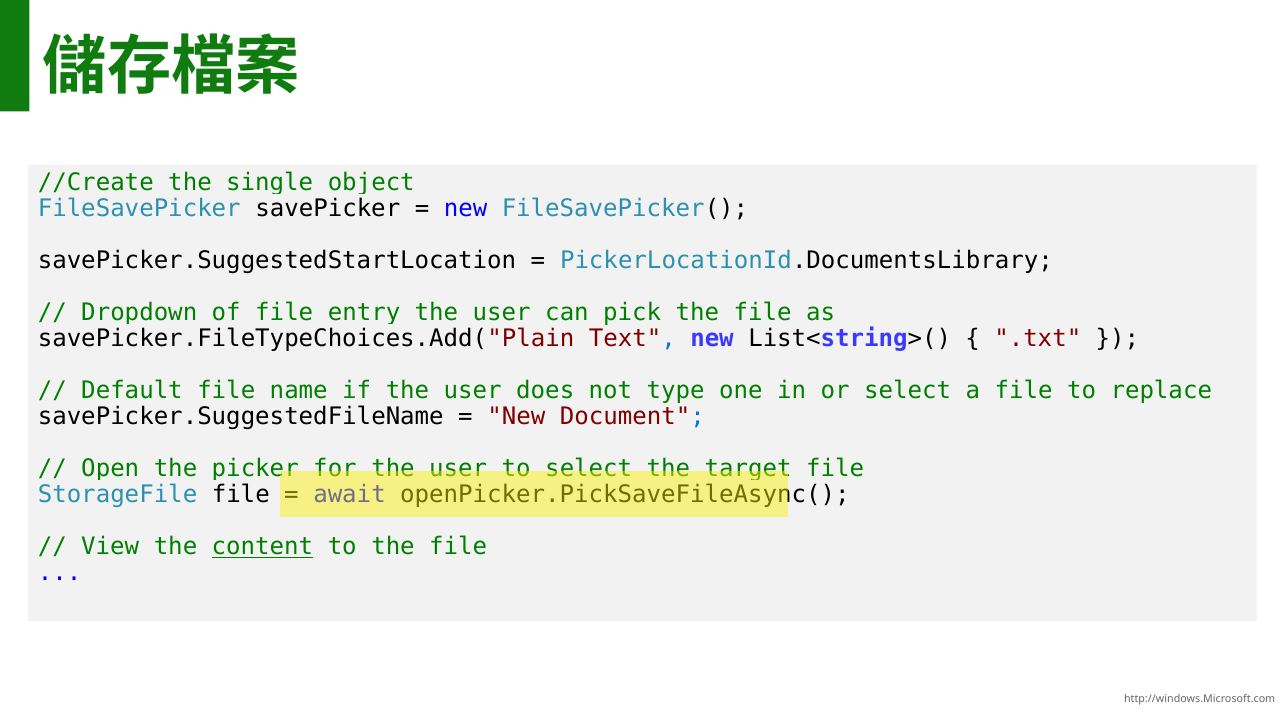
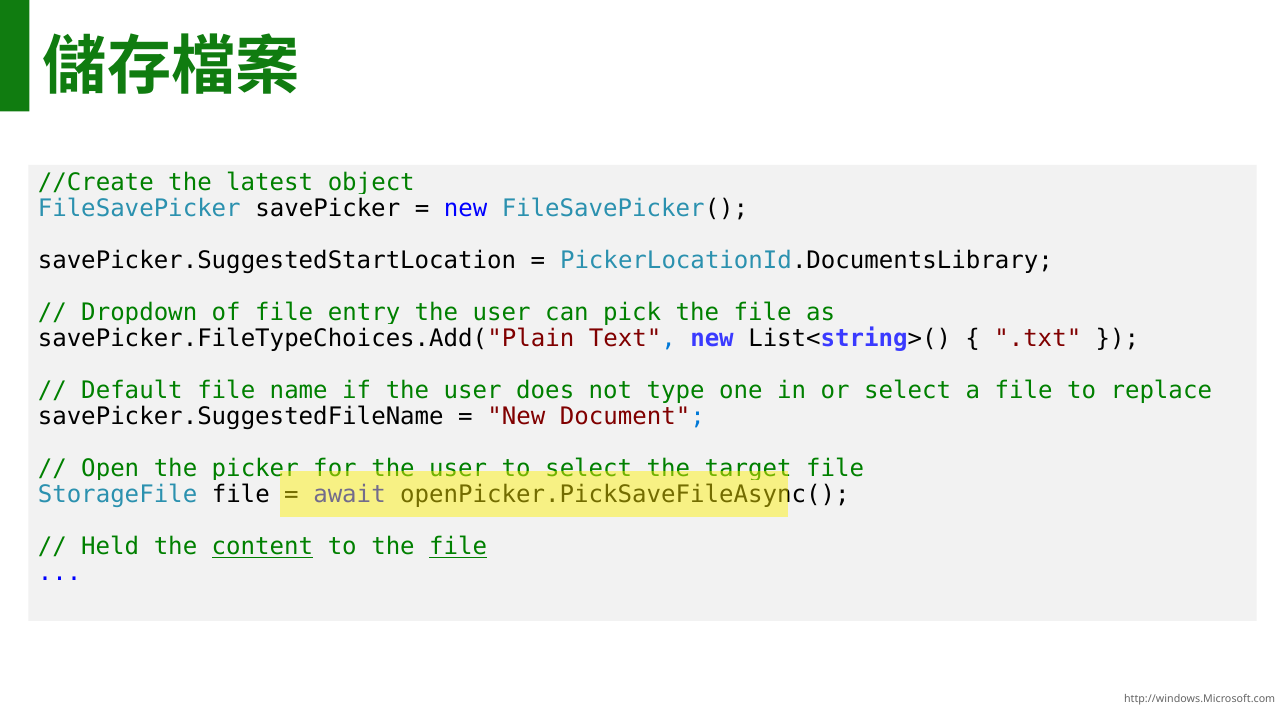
single: single -> latest
View: View -> Held
file at (458, 547) underline: none -> present
